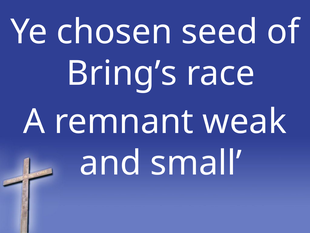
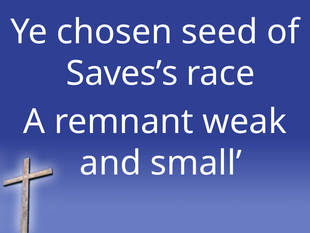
Bring’s: Bring’s -> Saves’s
